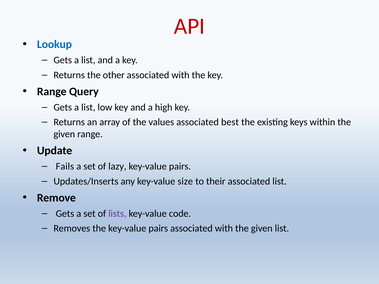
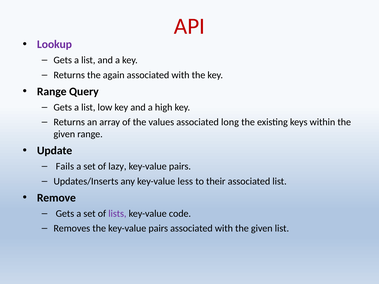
Lookup colour: blue -> purple
other: other -> again
best: best -> long
size: size -> less
